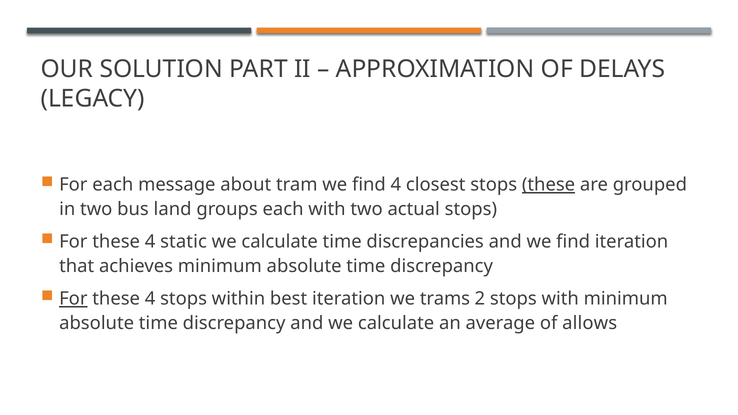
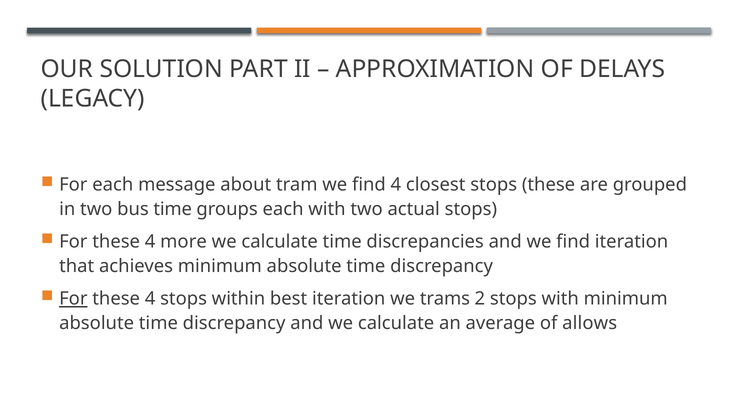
these at (549, 185) underline: present -> none
bus land: land -> time
static: static -> more
